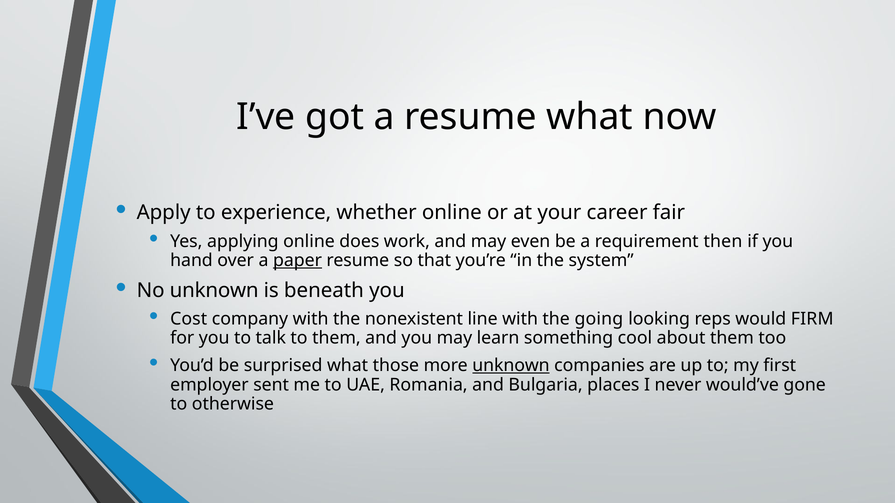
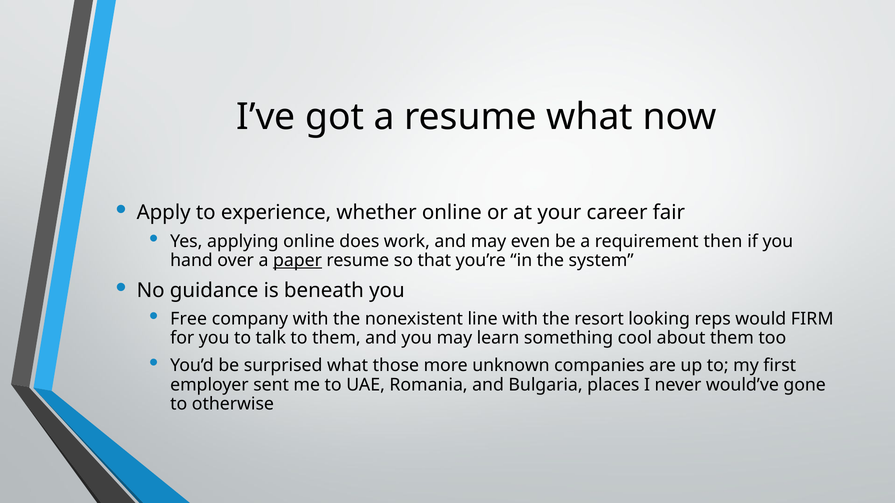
No unknown: unknown -> guidance
Cost: Cost -> Free
going: going -> resort
unknown at (511, 366) underline: present -> none
